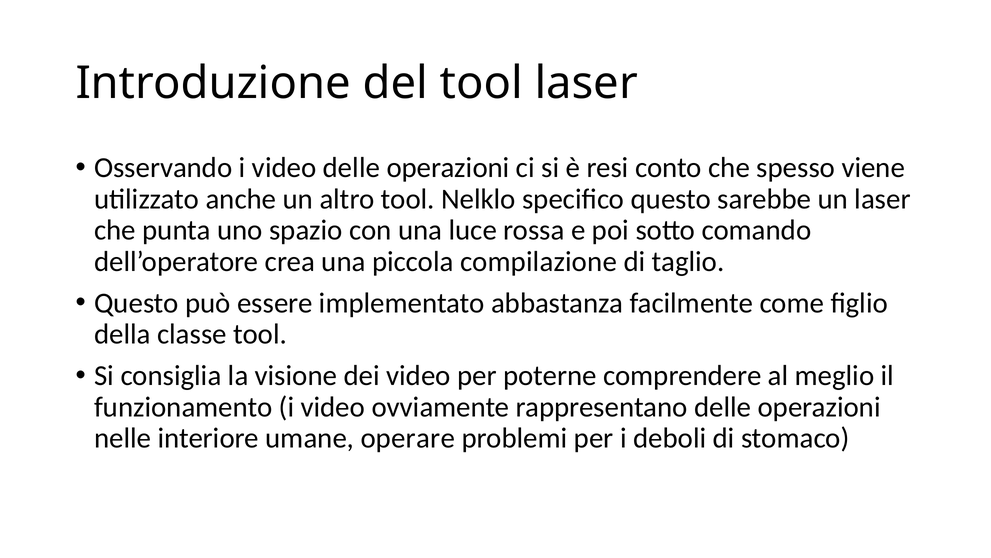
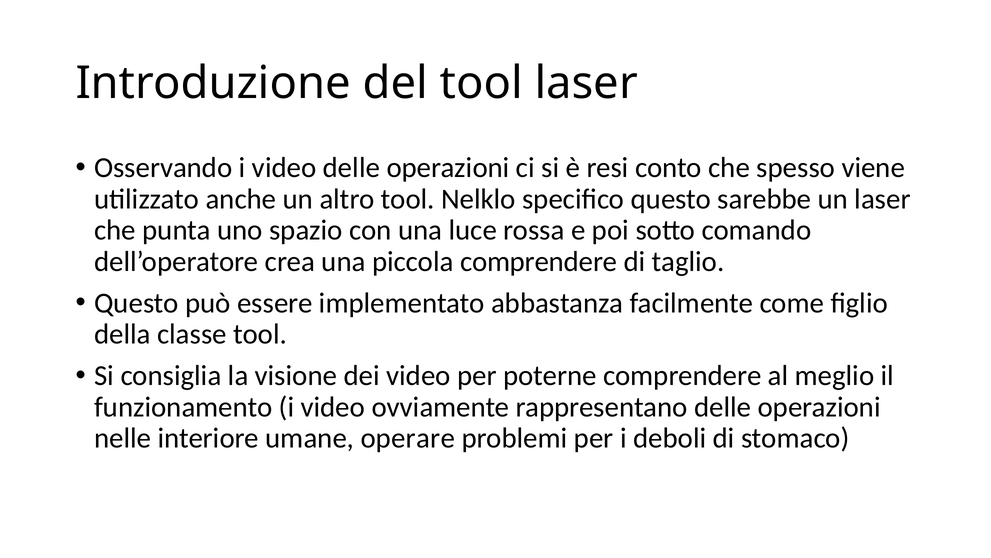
piccola compilazione: compilazione -> comprendere
